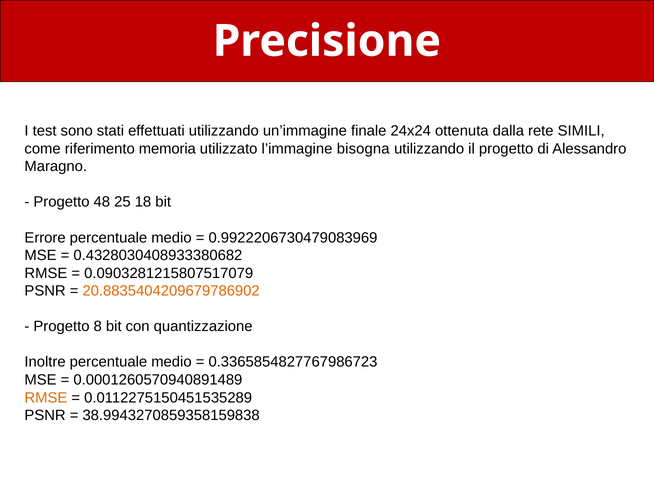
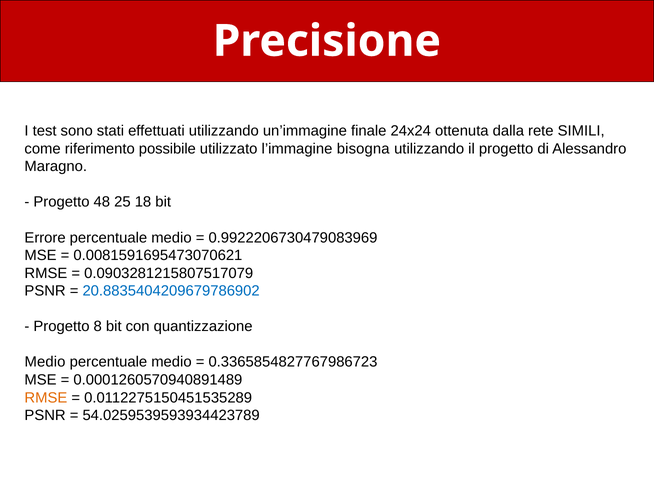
memoria: memoria -> possibile
0.4328030408933380682: 0.4328030408933380682 -> 0.0081591695473070621
20.8835404209679786902 colour: orange -> blue
Inoltre at (45, 362): Inoltre -> Medio
38.9943270859358159838: 38.9943270859358159838 -> 54.0259539593934423789
